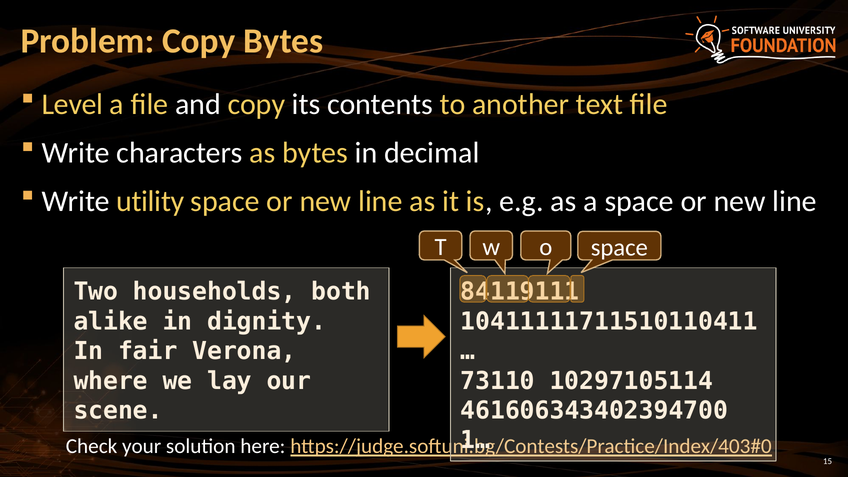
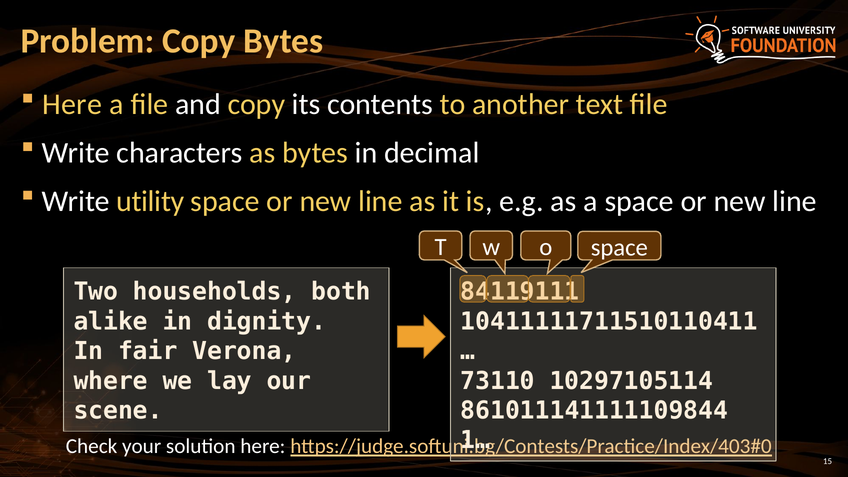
Level at (73, 104): Level -> Here
461606343402394700: 461606343402394700 -> 861011141111109844
